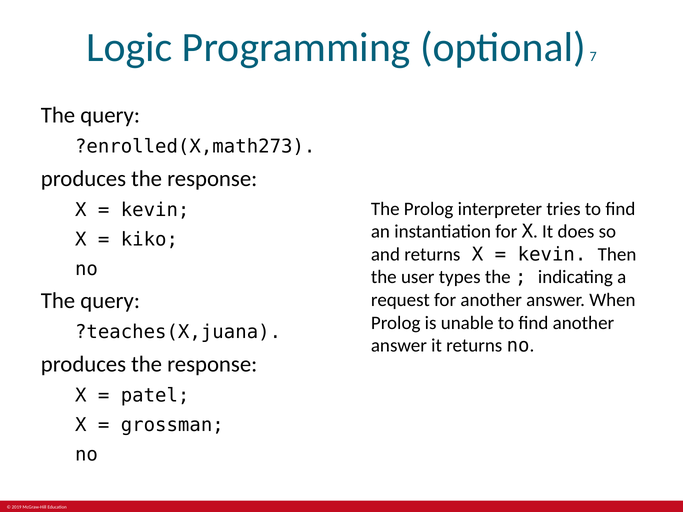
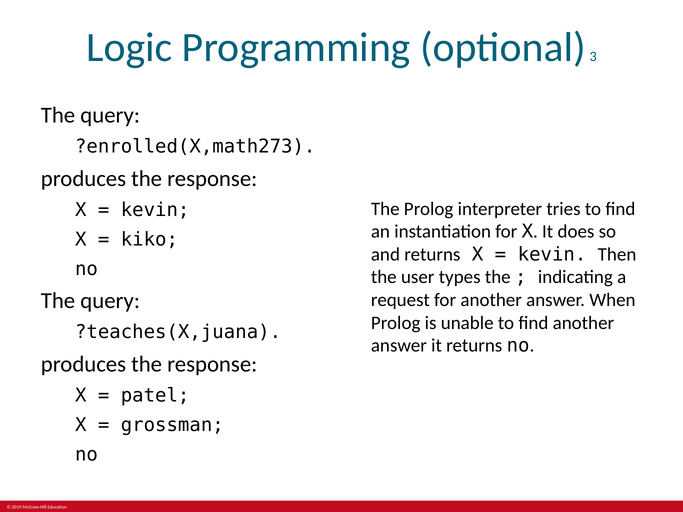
7: 7 -> 3
